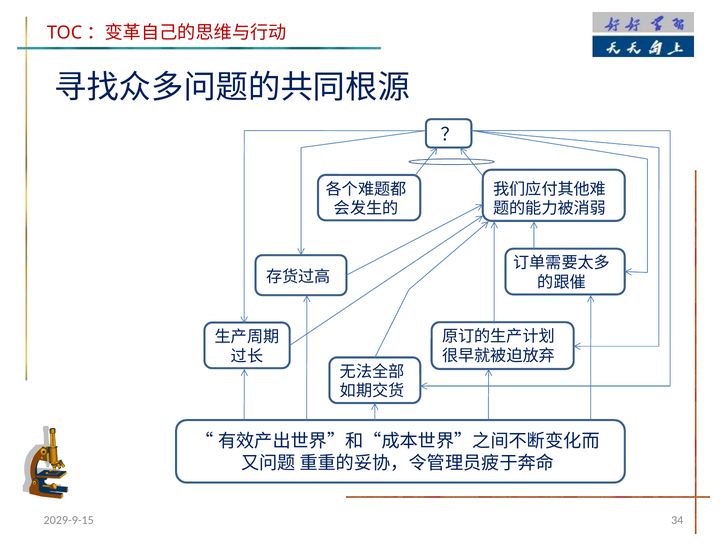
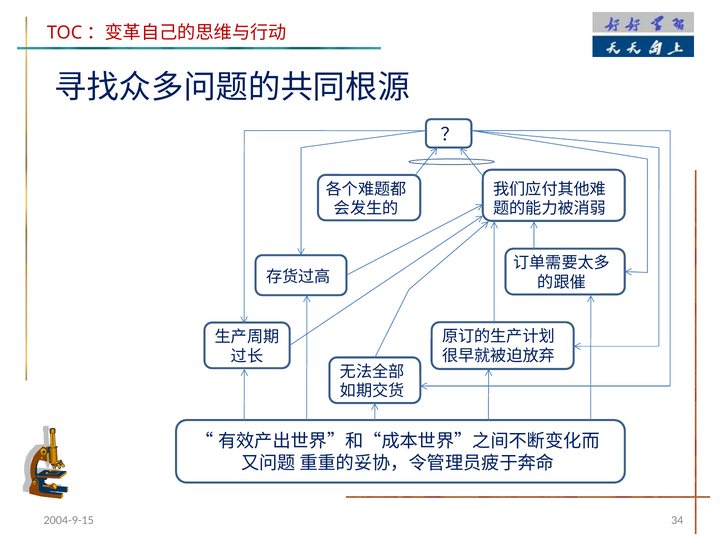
2029-9-15: 2029-9-15 -> 2004-9-15
